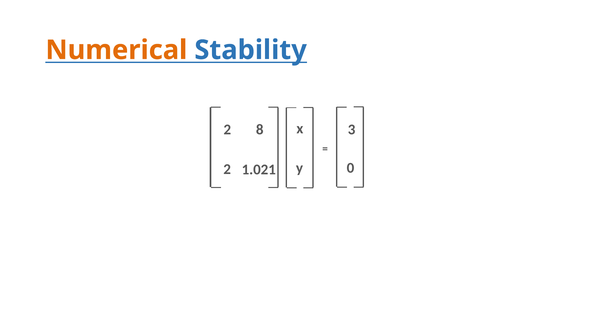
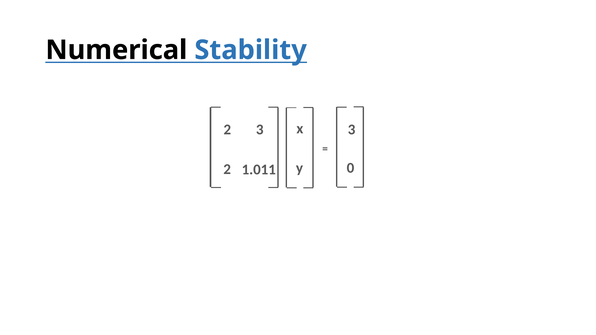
Numerical colour: orange -> black
2 8: 8 -> 3
1.021: 1.021 -> 1.011
